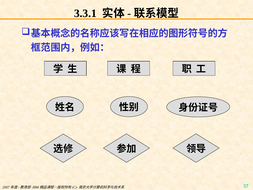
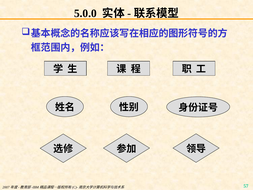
3.3.1: 3.3.1 -> 5.0.0
